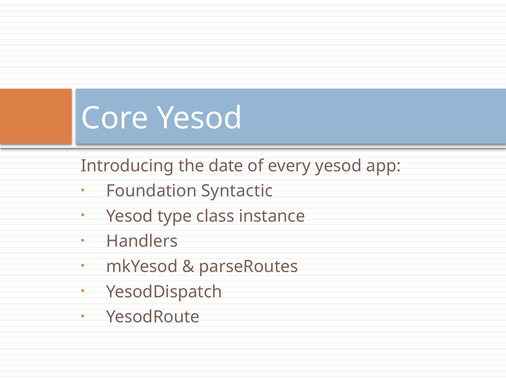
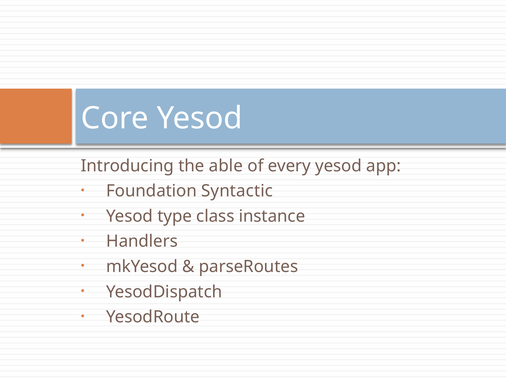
date: date -> able
